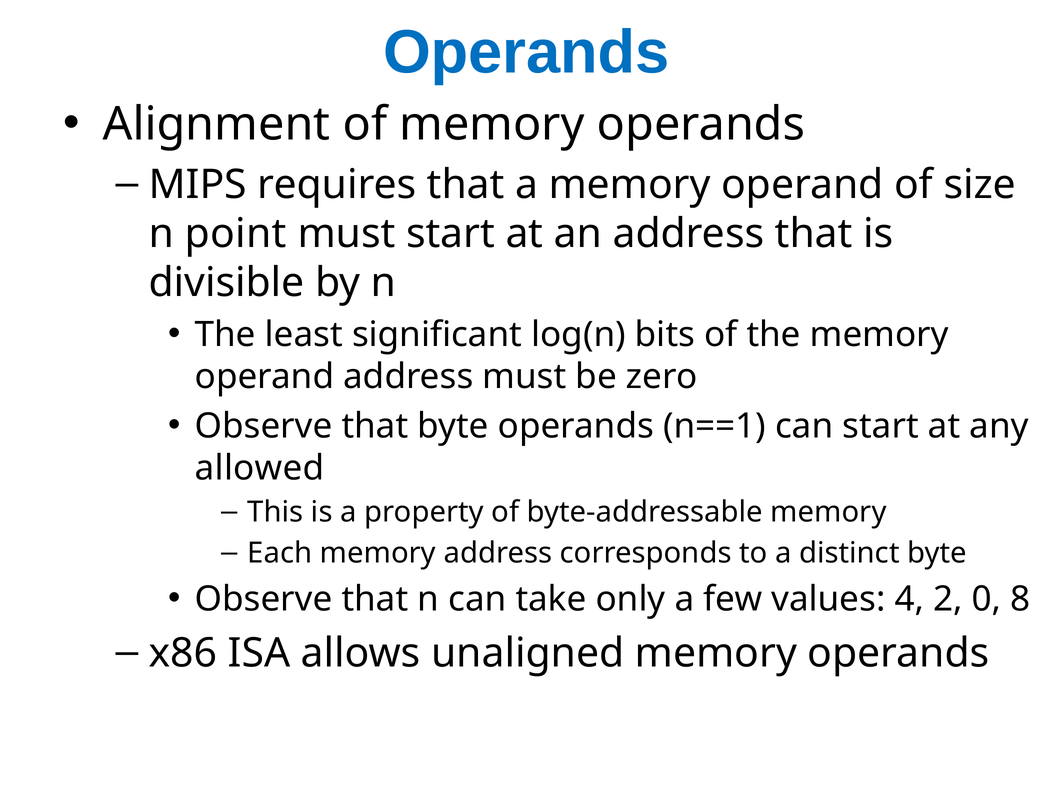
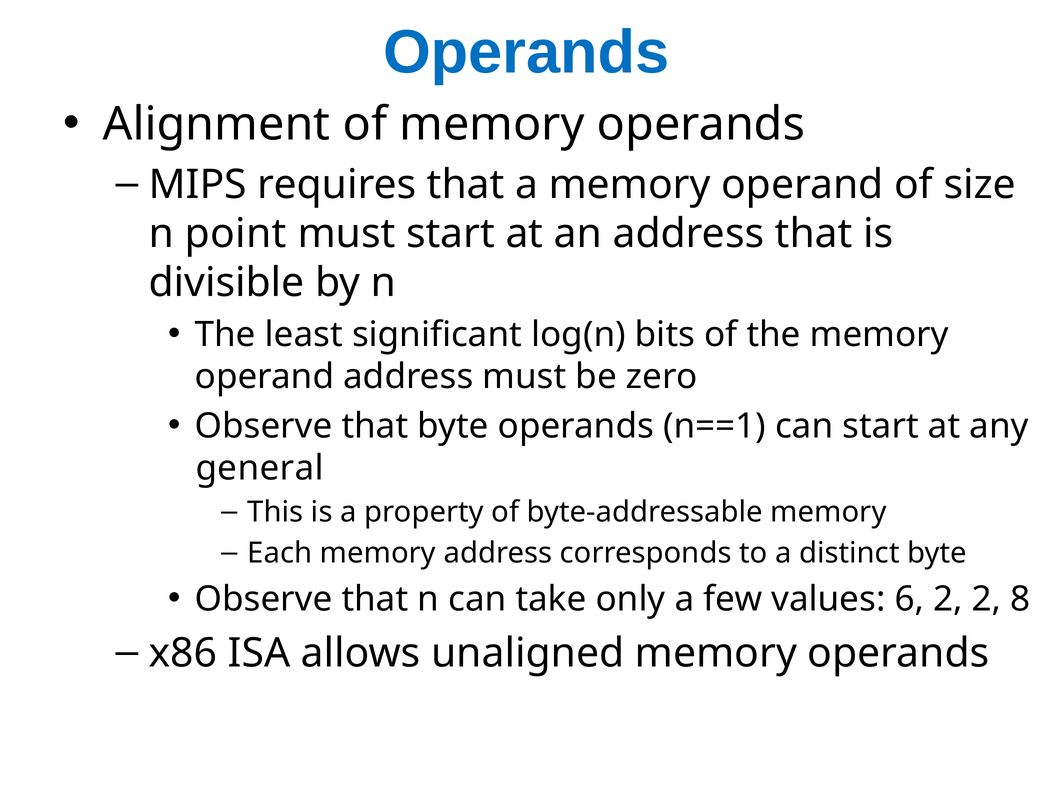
allowed: allowed -> general
4: 4 -> 6
2 0: 0 -> 2
